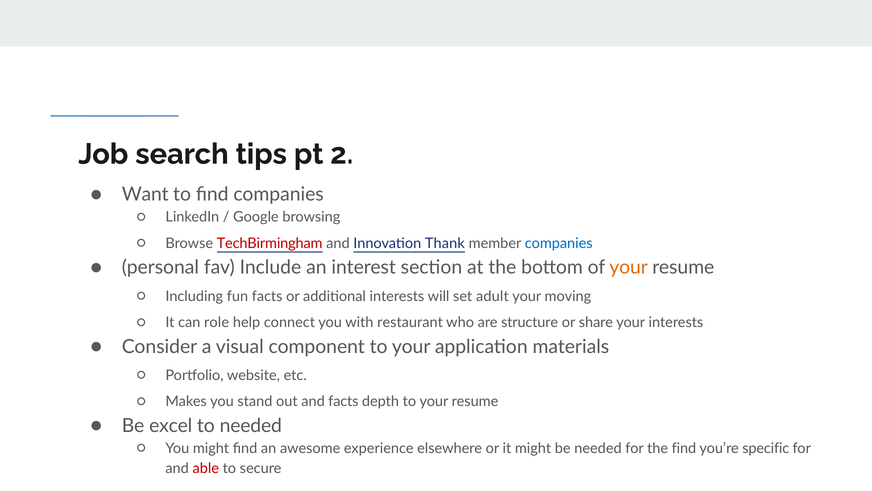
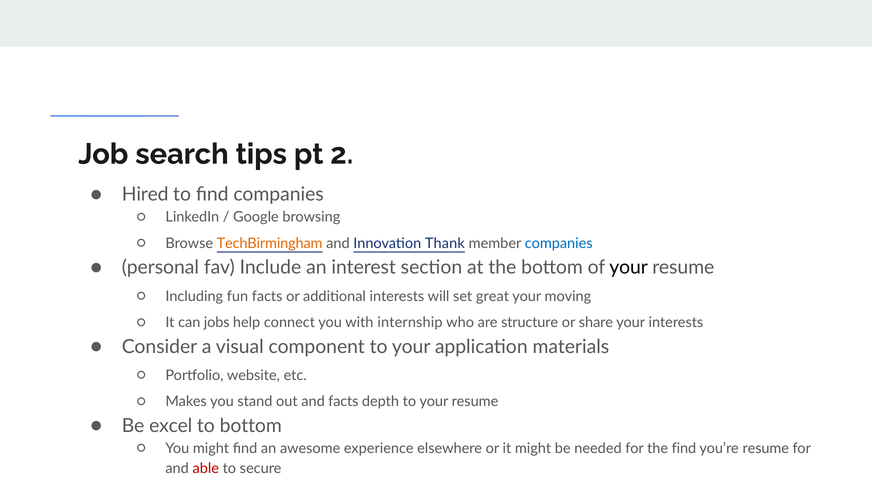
Want: Want -> Hired
TechBirmingham colour: red -> orange
your at (629, 267) colour: orange -> black
adult: adult -> great
role: role -> jobs
restaurant: restaurant -> internship
to needed: needed -> bottom
you’re specific: specific -> resume
